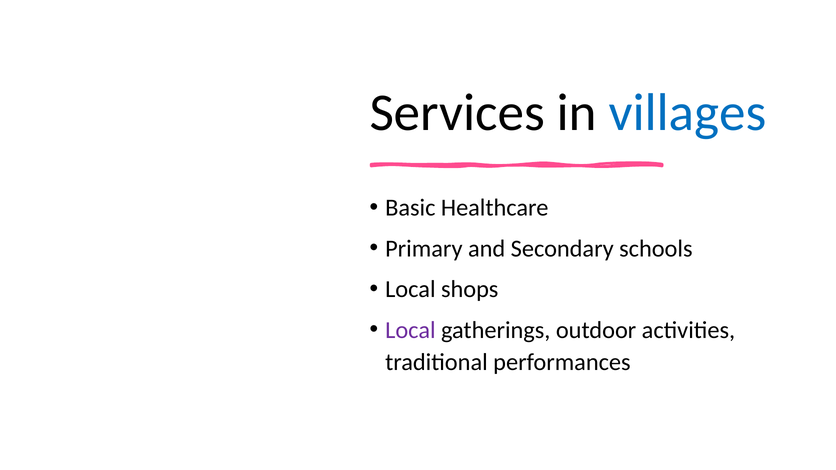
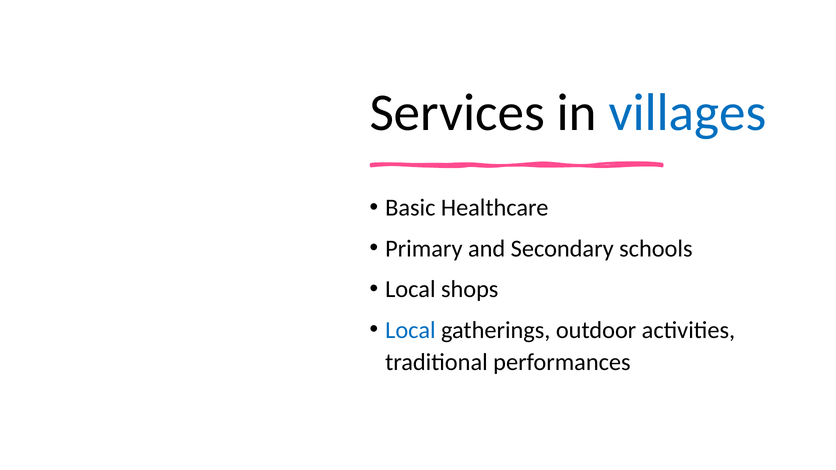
Local at (410, 330) colour: purple -> blue
